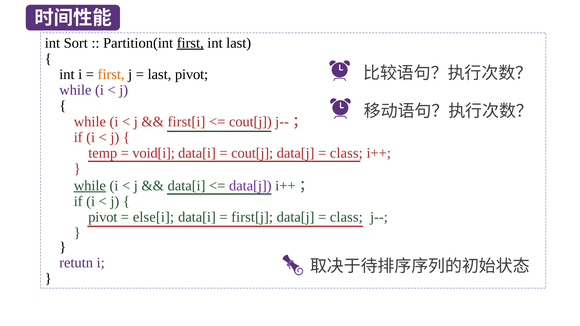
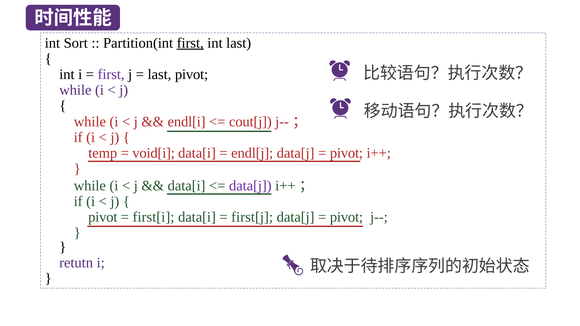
first at (111, 74) colour: orange -> purple
first[i: first[i -> endl[i
cout[j at (252, 153): cout[j -> endl[j
class at (346, 153): class -> pivot
while at (90, 186) underline: present -> none
else[i: else[i -> first[i
class at (346, 217): class -> pivot
